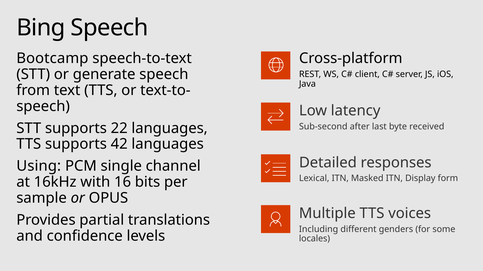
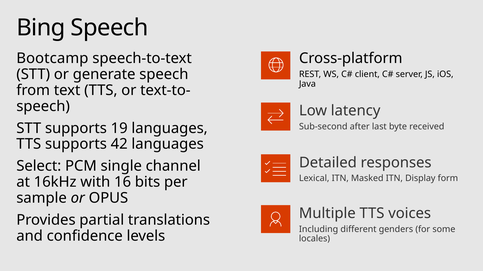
22: 22 -> 19
Using: Using -> Select
